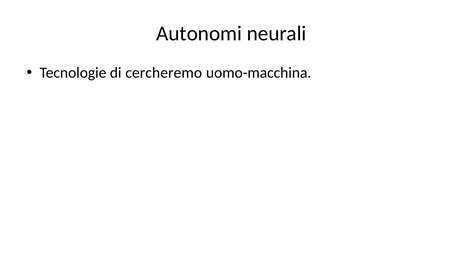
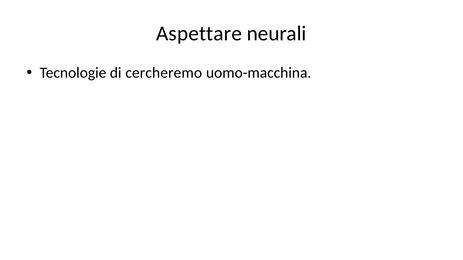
Autonomi: Autonomi -> Aspettare
